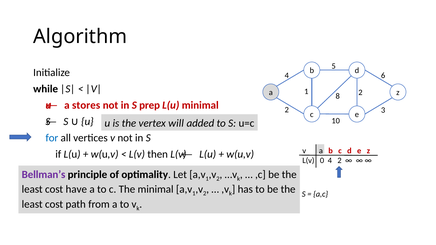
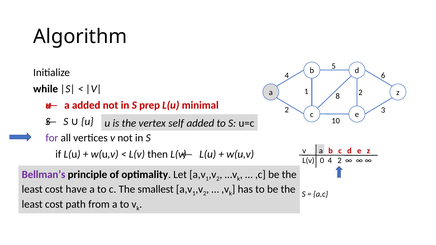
a stores: stores -> added
will: will -> self
for colour: blue -> purple
The minimal: minimal -> smallest
